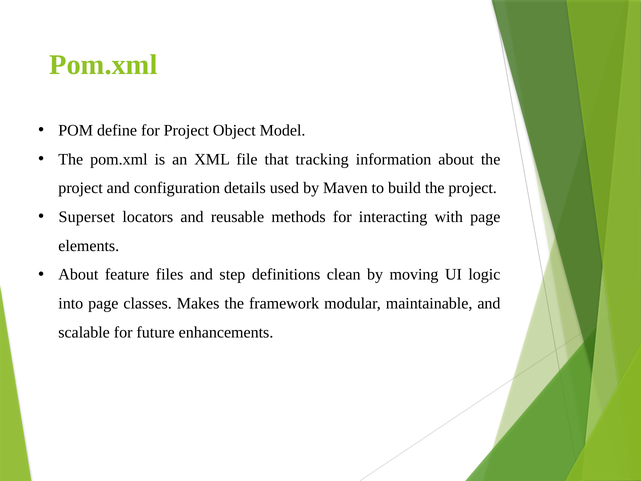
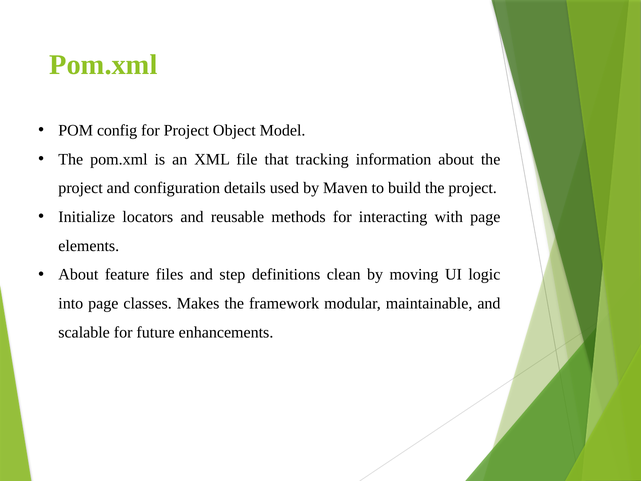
define: define -> config
Superset: Superset -> Initialize
